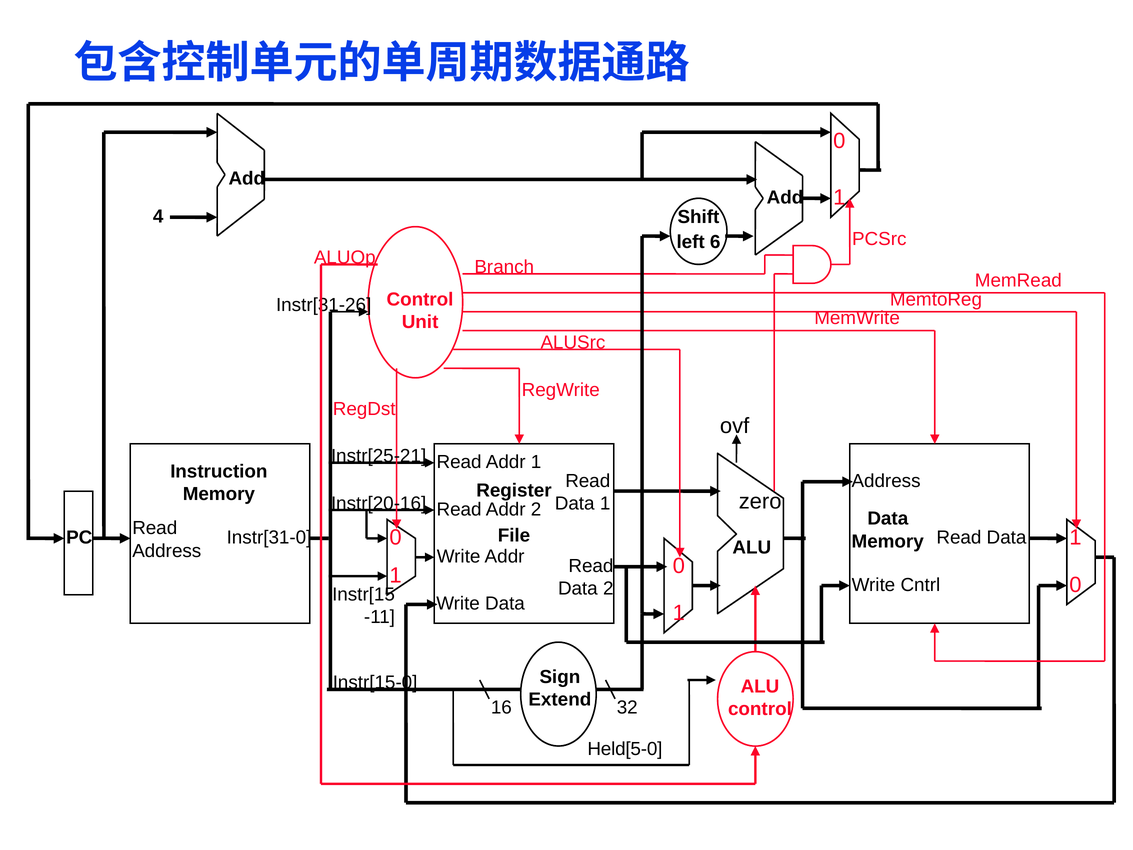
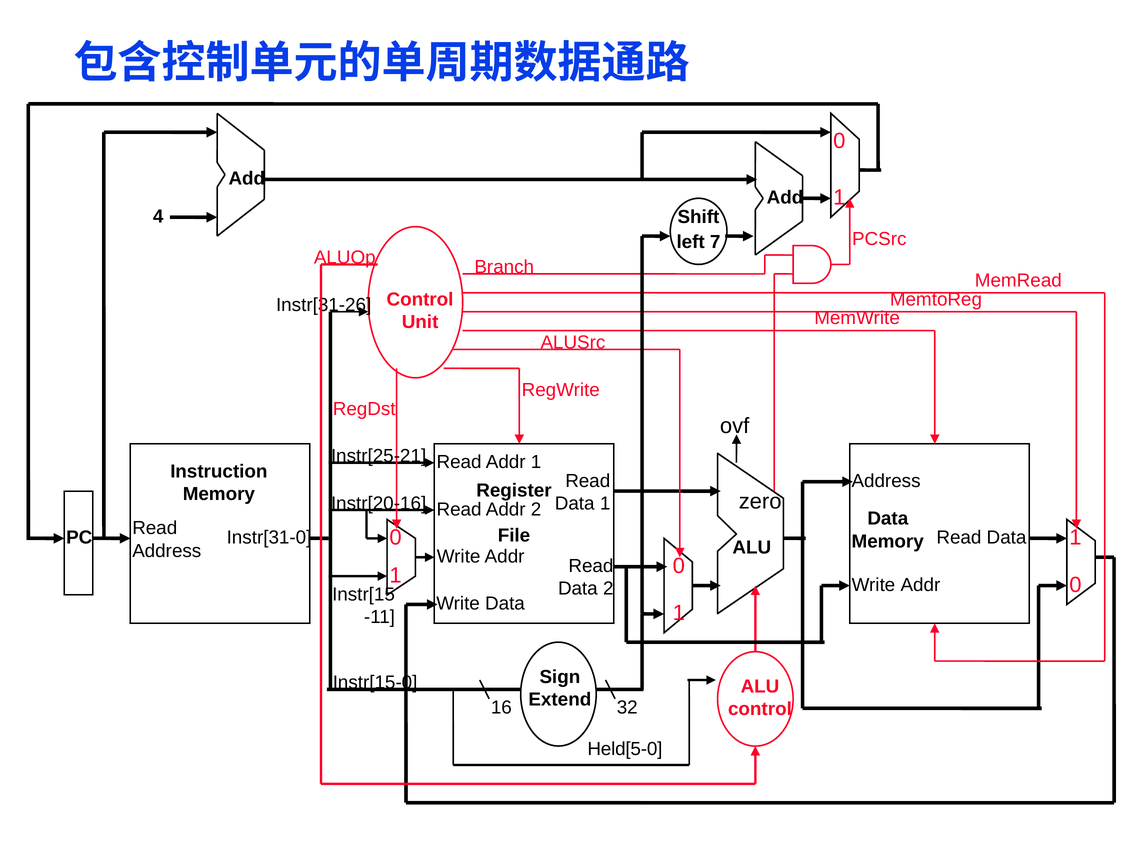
6: 6 -> 7
Cntrl at (920, 585): Cntrl -> Addr
